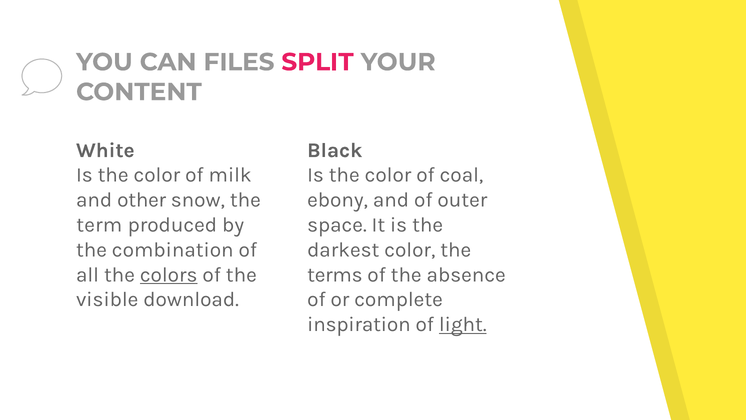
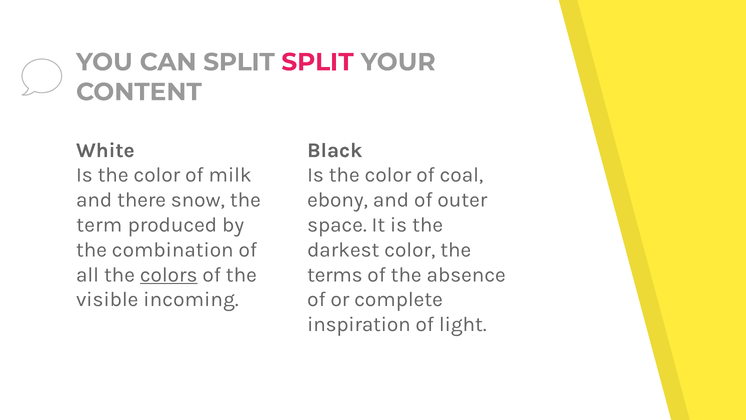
CAN FILES: FILES -> SPLIT
other: other -> there
download: download -> incoming
light underline: present -> none
